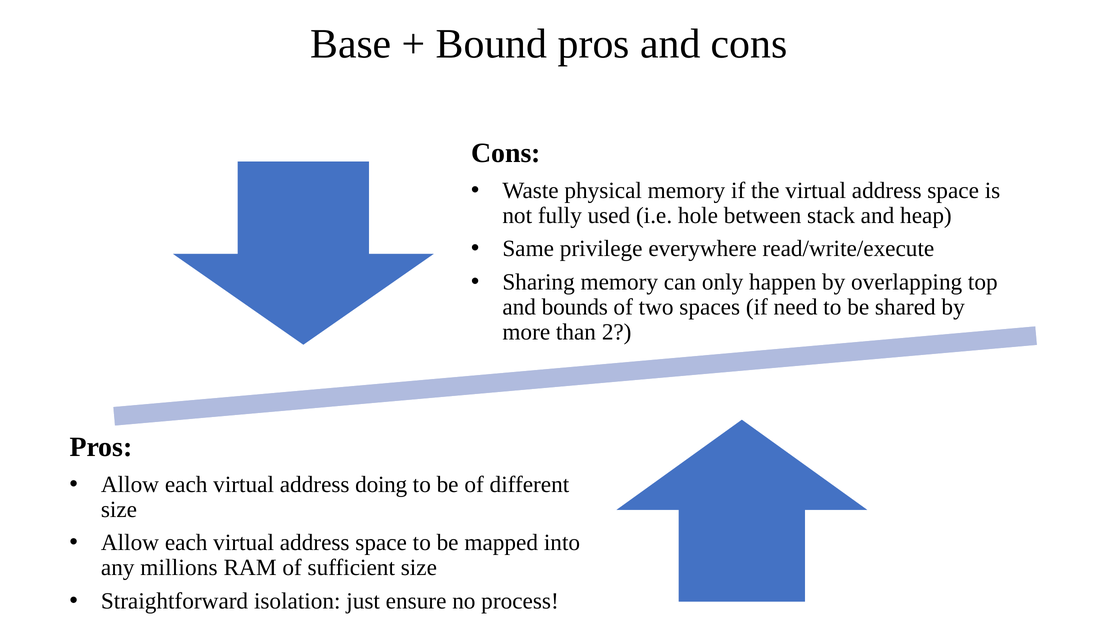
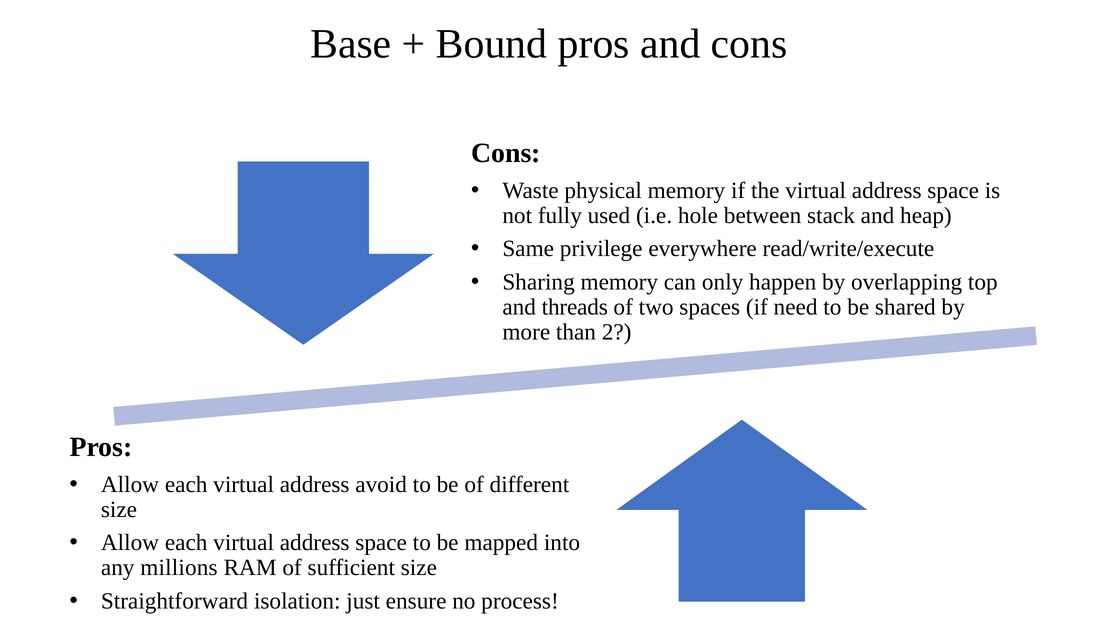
bounds: bounds -> threads
doing: doing -> avoid
